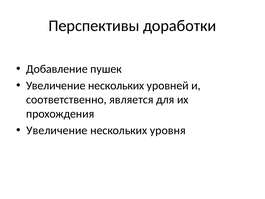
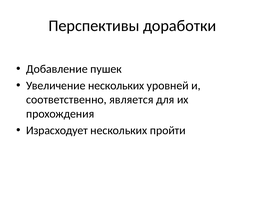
Увеличение at (57, 130): Увеличение -> Израсходует
уровня: уровня -> пройти
